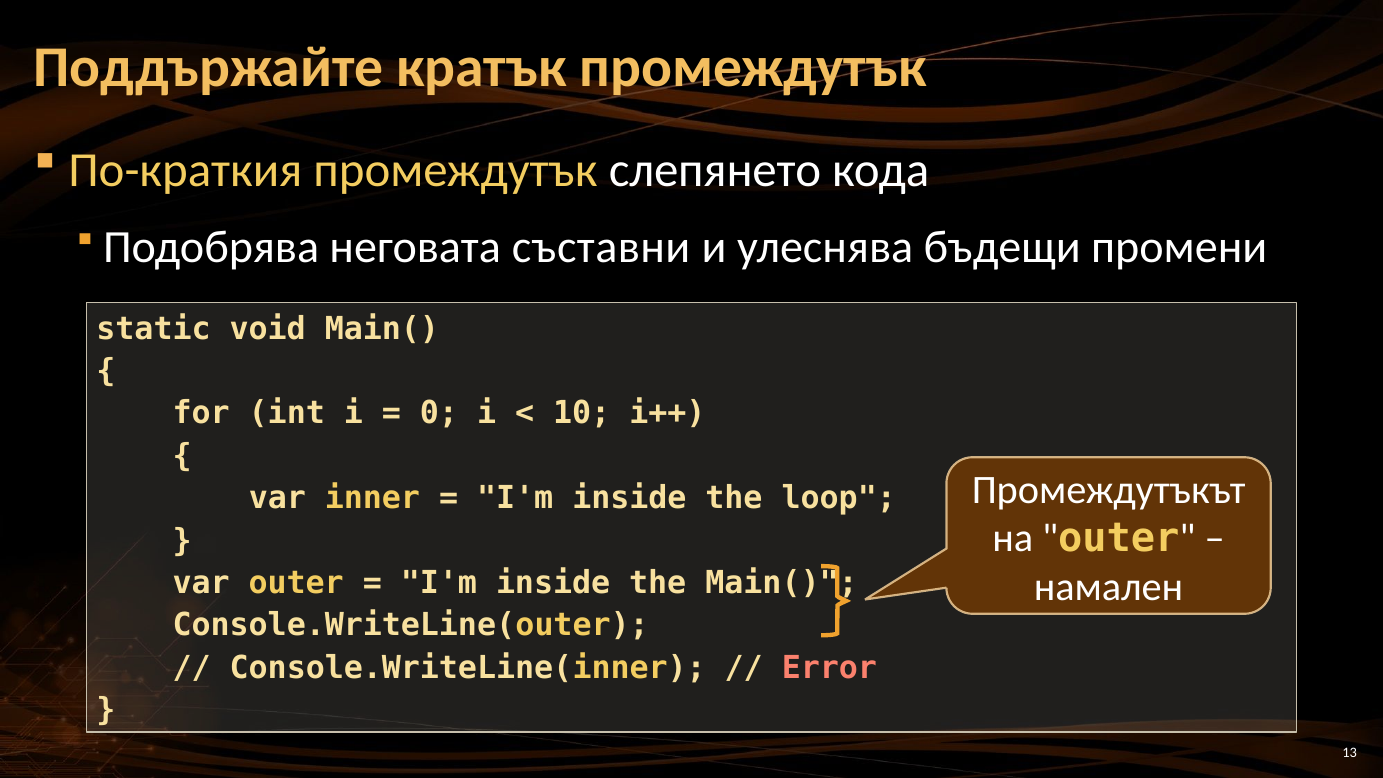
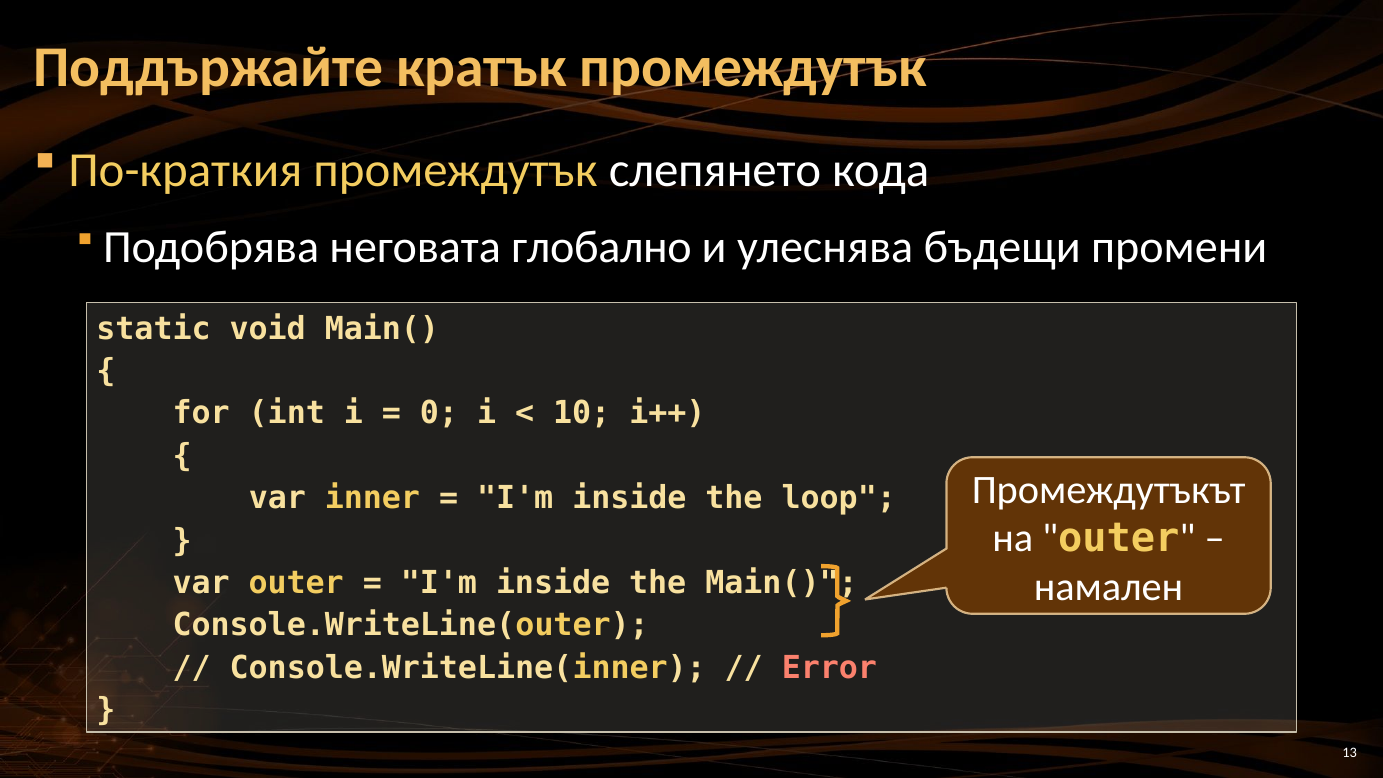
съставни: съставни -> глобално
